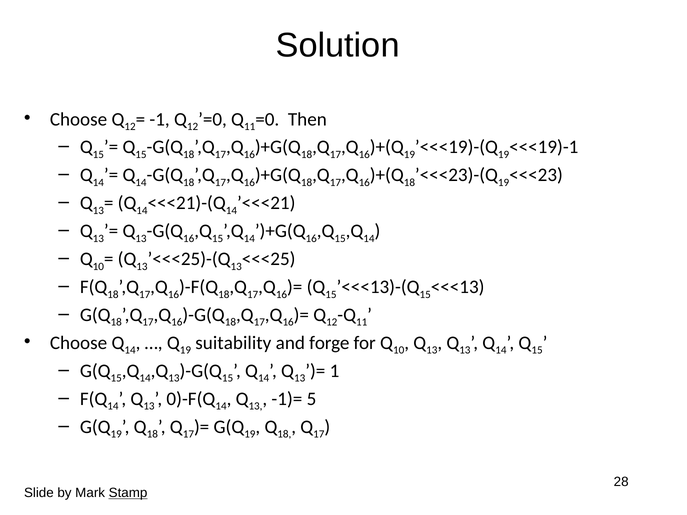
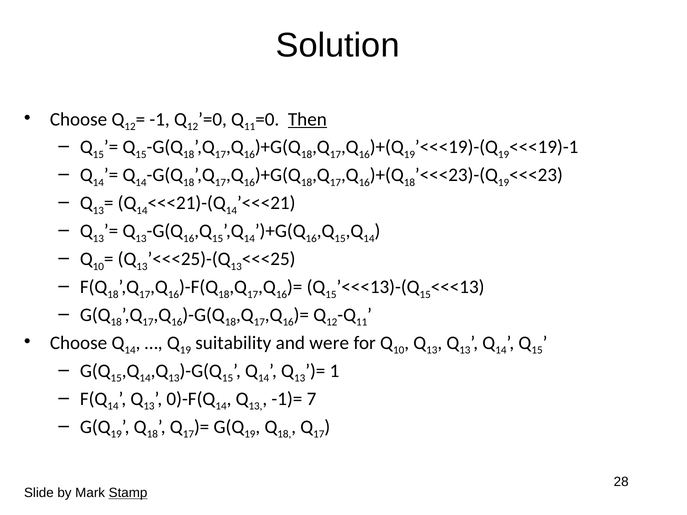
Then underline: none -> present
forge: forge -> were
5: 5 -> 7
